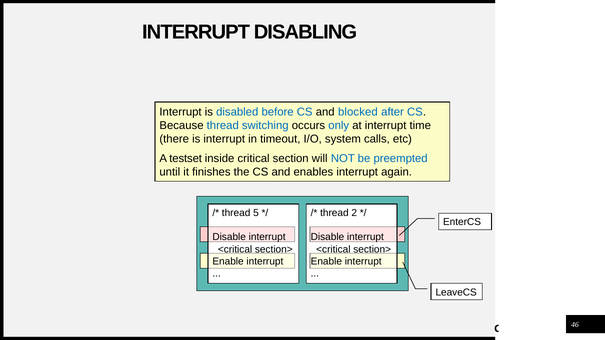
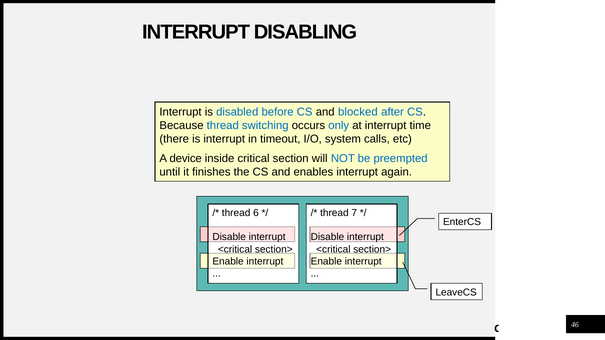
testset: testset -> device
5: 5 -> 6
2: 2 -> 7
